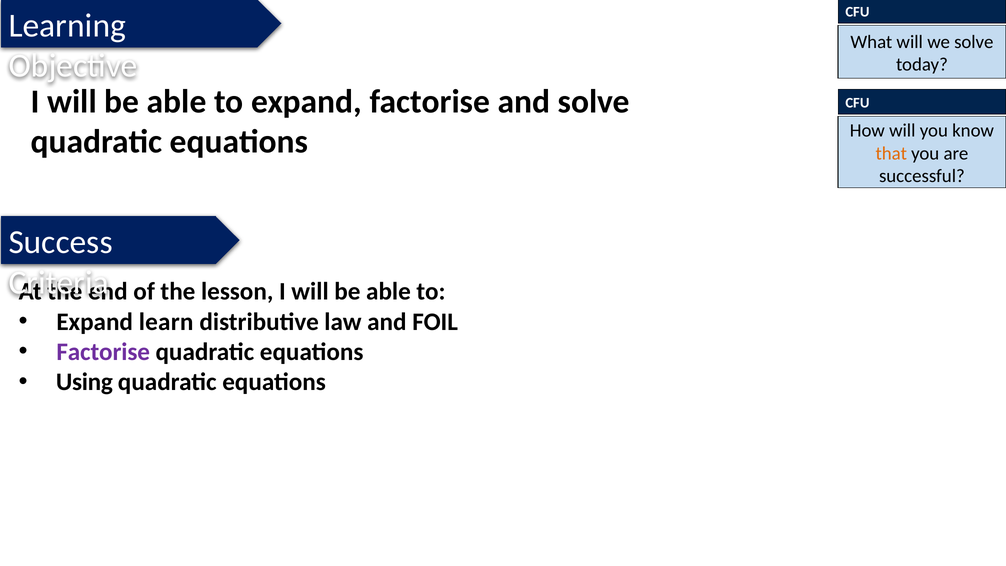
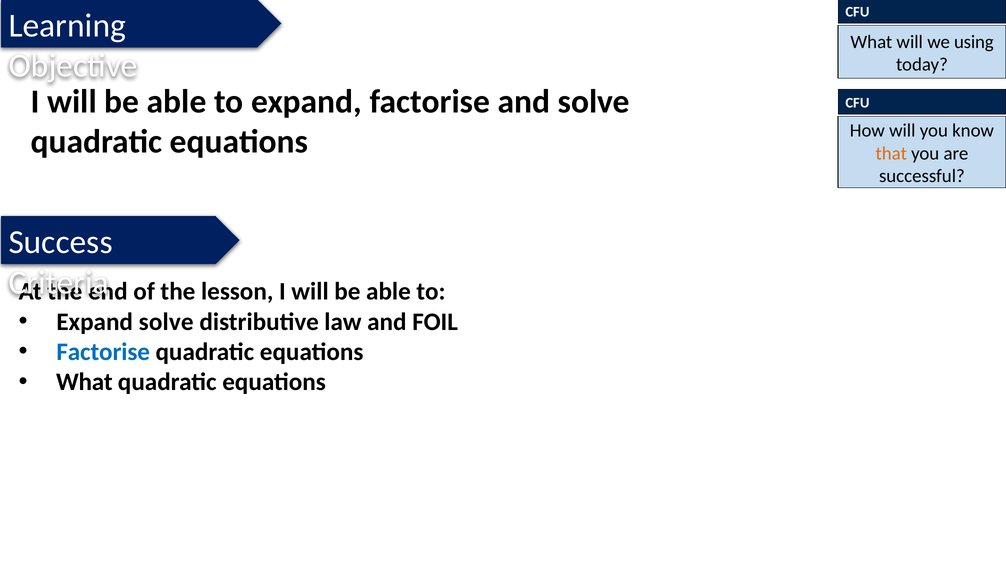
we solve: solve -> using
Expand learn: learn -> solve
Factorise at (103, 352) colour: purple -> blue
Using at (84, 382): Using -> What
